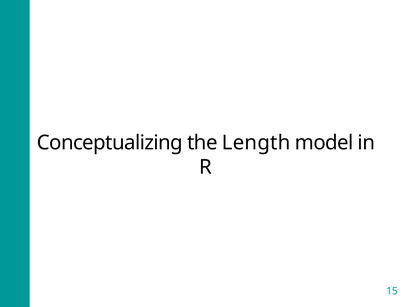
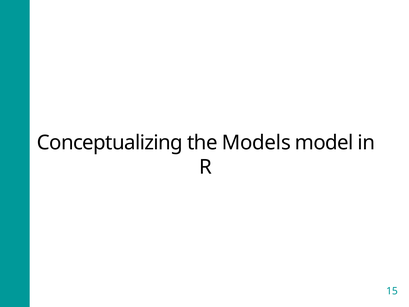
Length: Length -> Models
